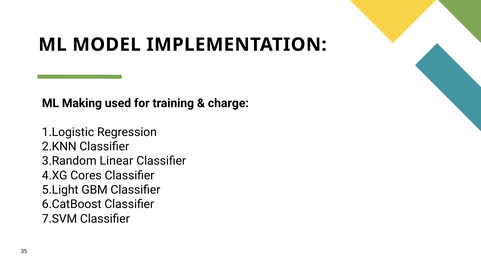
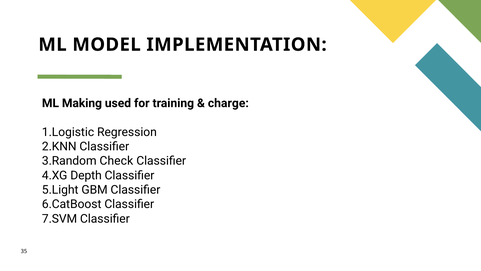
Linear: Linear -> Check
Cores: Cores -> Depth
